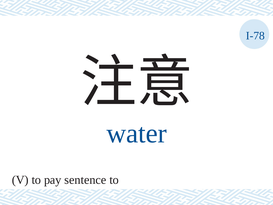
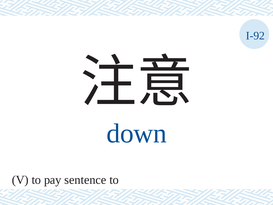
I-78: I-78 -> I-92
water: water -> down
